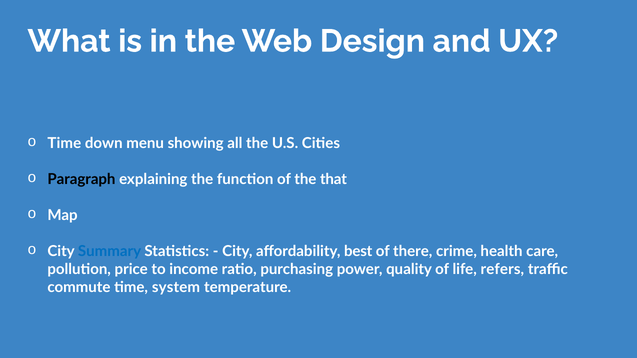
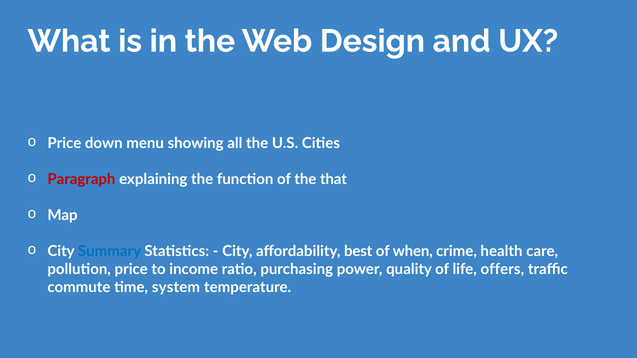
Time at (64, 143): Time -> Price
Paragraph colour: black -> red
there: there -> when
refers: refers -> offers
